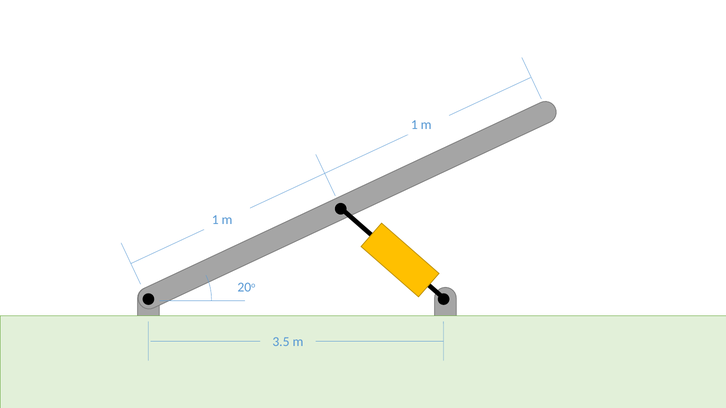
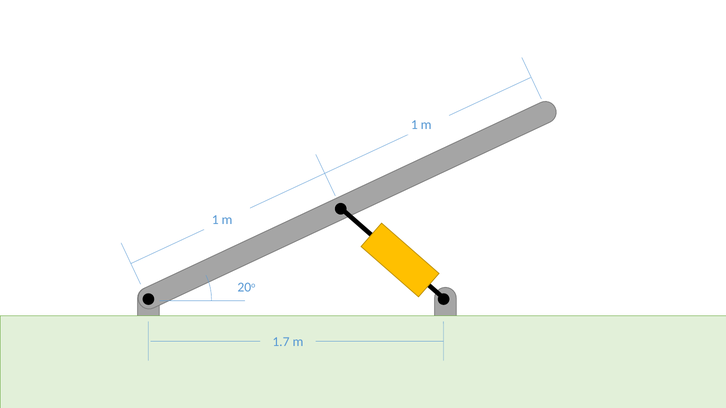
3.5: 3.5 -> 1.7
